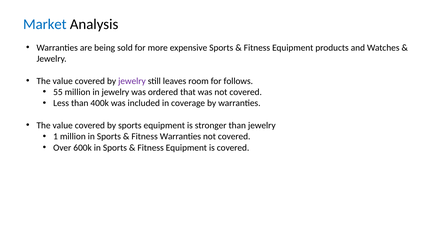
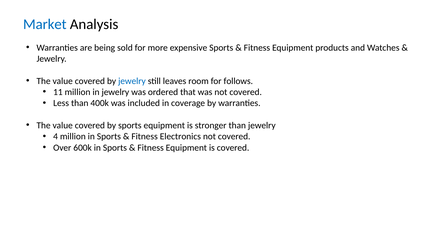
jewelry at (132, 81) colour: purple -> blue
55: 55 -> 11
1: 1 -> 4
Fitness Warranties: Warranties -> Electronics
